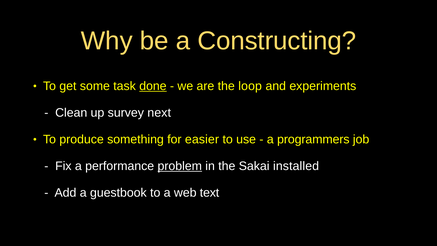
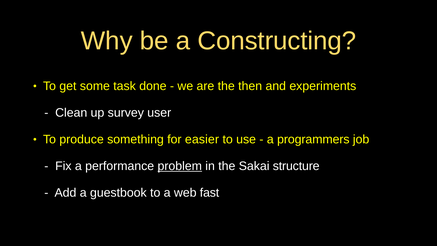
done underline: present -> none
loop: loop -> then
next: next -> user
installed: installed -> structure
text: text -> fast
